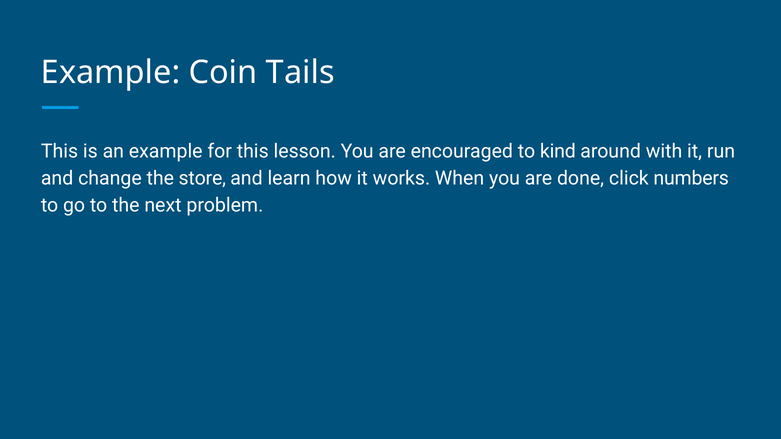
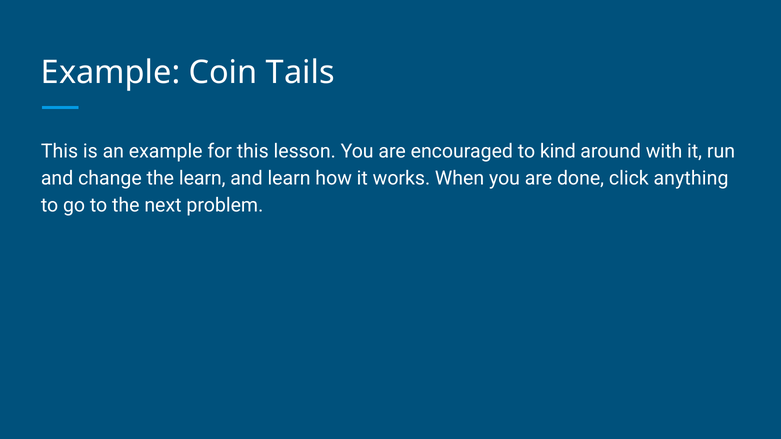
the store: store -> learn
numbers: numbers -> anything
